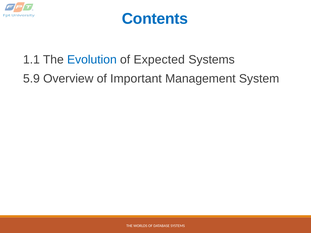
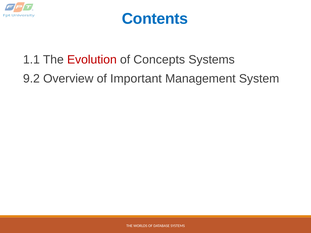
Evolution colour: blue -> red
Expected: Expected -> Concepts
5.9: 5.9 -> 9.2
